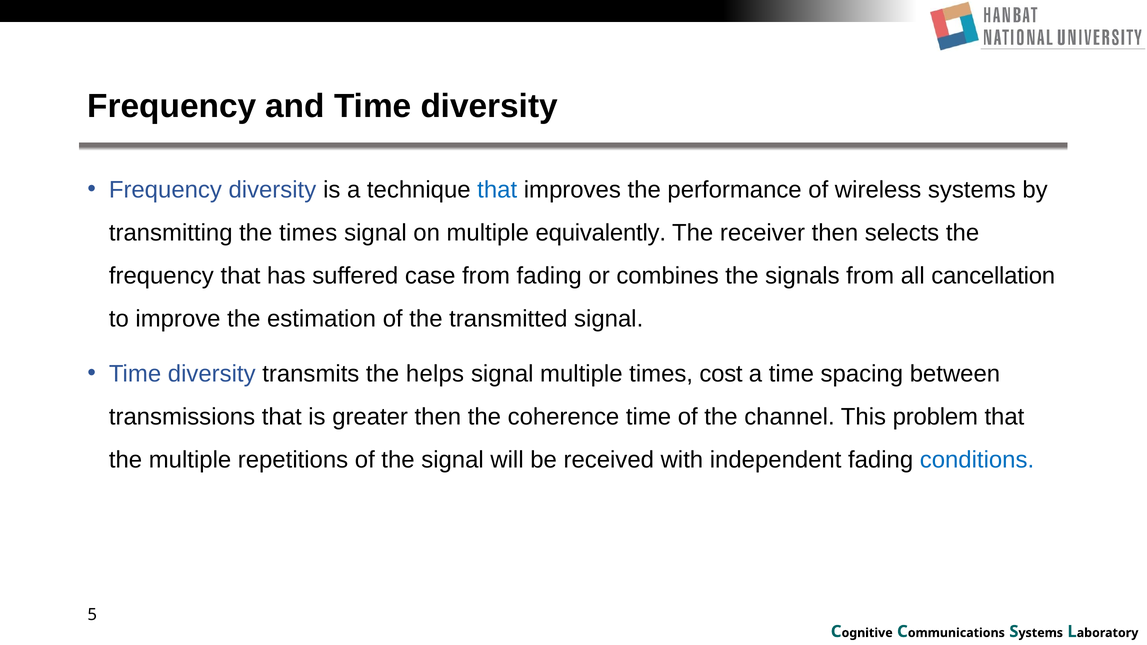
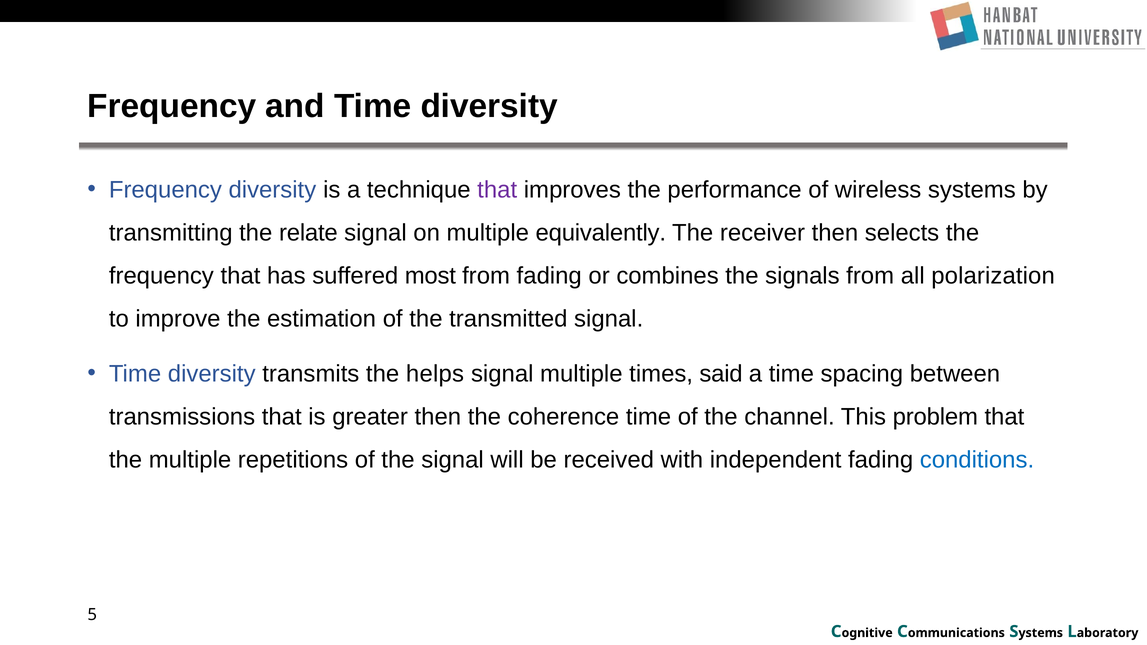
that at (497, 190) colour: blue -> purple
the times: times -> relate
case: case -> most
cancellation: cancellation -> polarization
cost: cost -> said
